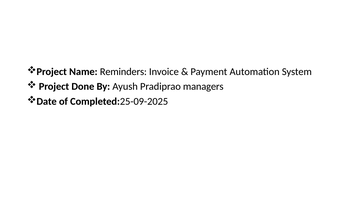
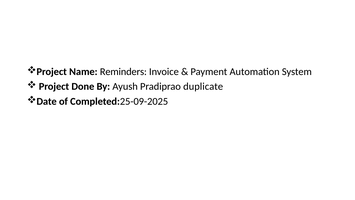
managers: managers -> duplicate
